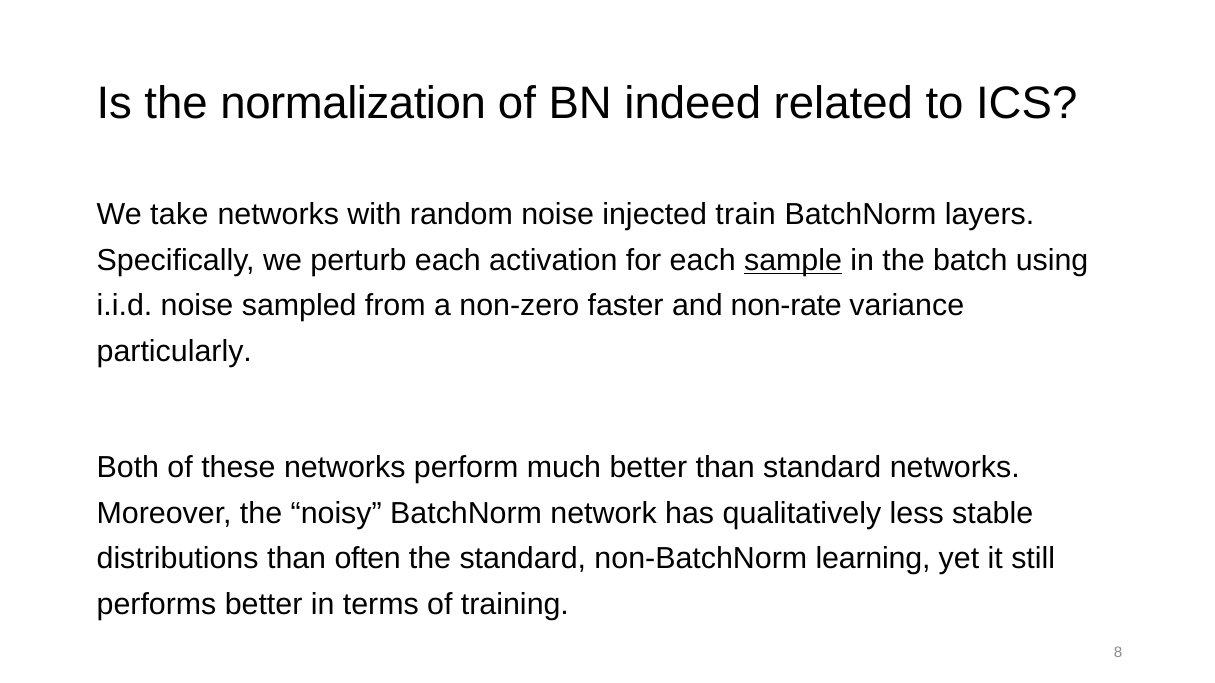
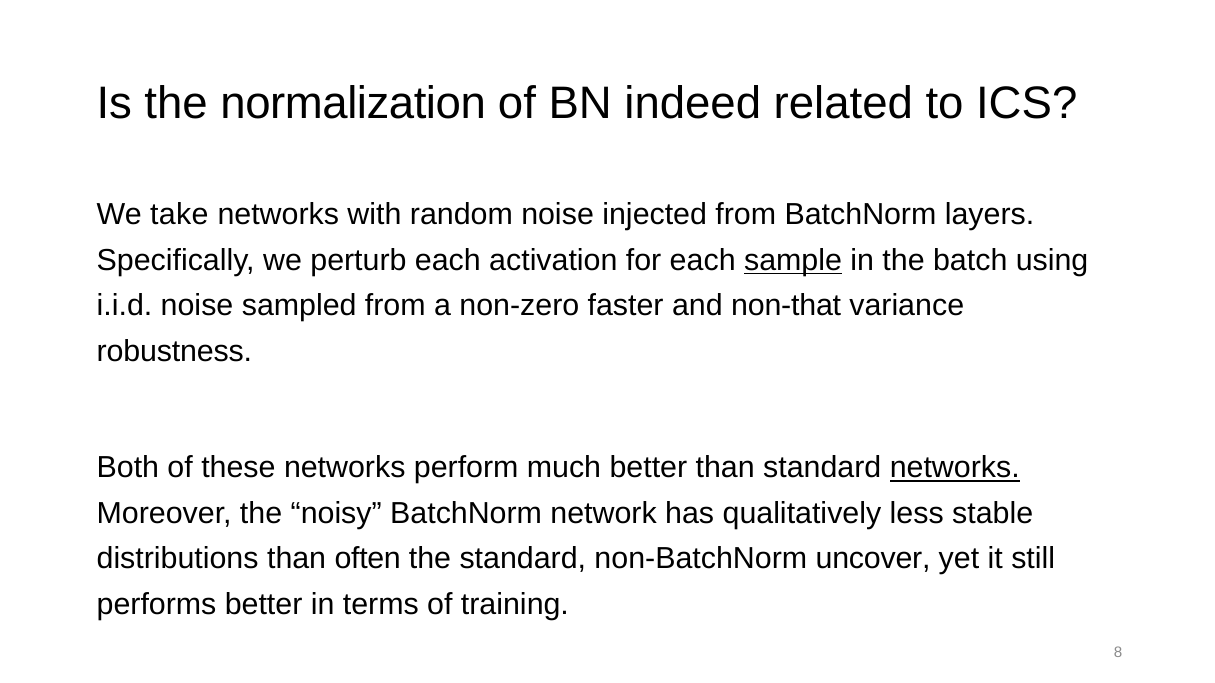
injected train: train -> from
non-rate: non-rate -> non-that
particularly: particularly -> robustness
networks at (955, 468) underline: none -> present
learning: learning -> uncover
